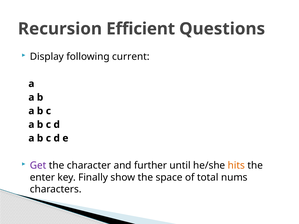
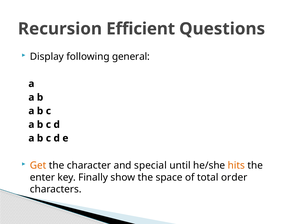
current: current -> general
Get colour: purple -> orange
further: further -> special
nums: nums -> order
